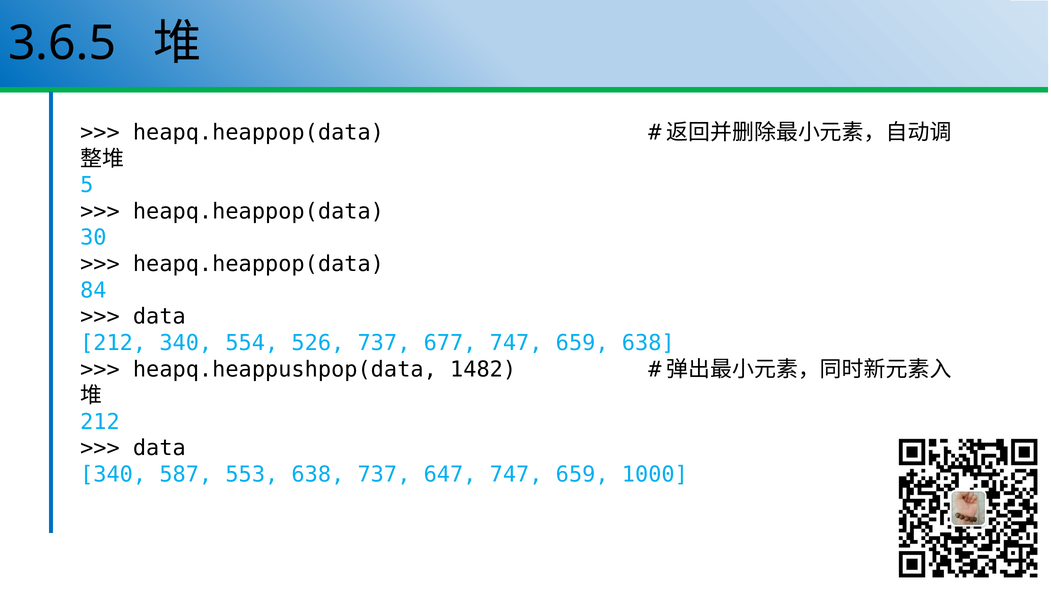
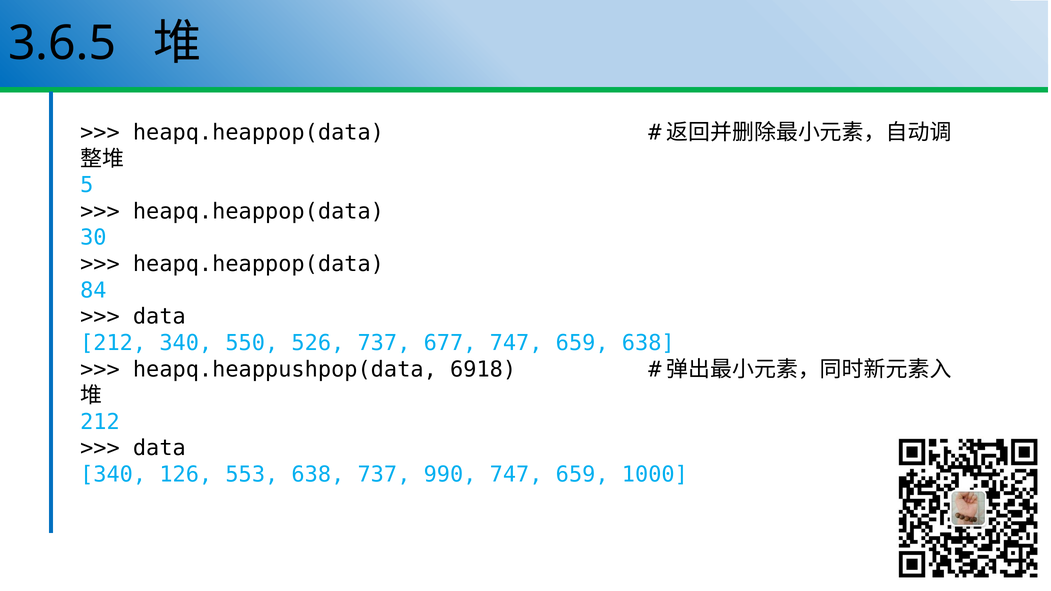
554: 554 -> 550
1482: 1482 -> 6918
587: 587 -> 126
647: 647 -> 990
